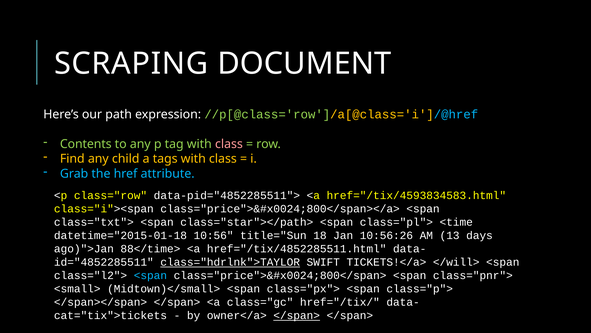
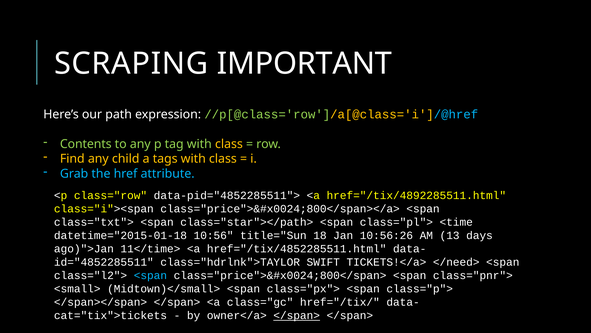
DOCUMENT: DOCUMENT -> IMPORTANT
class at (229, 144) colour: pink -> yellow
href="/tix/4593834583.html: href="/tix/4593834583.html -> href="/tix/4892285511.html
88</time>: 88</time> -> 11</time>
class="hdrlnk">TAYLOR underline: present -> none
</will>: </will> -> </need>
